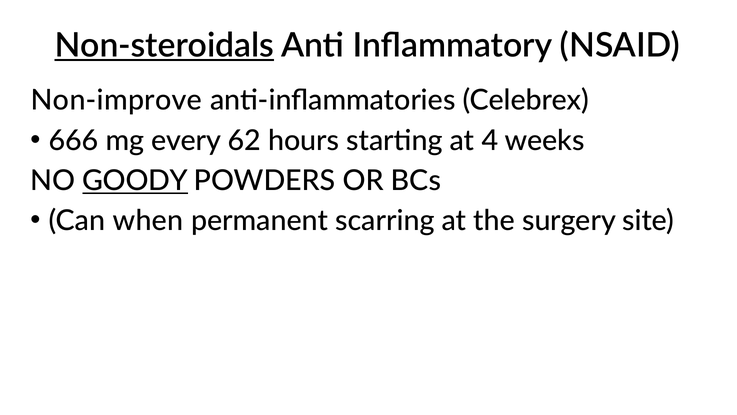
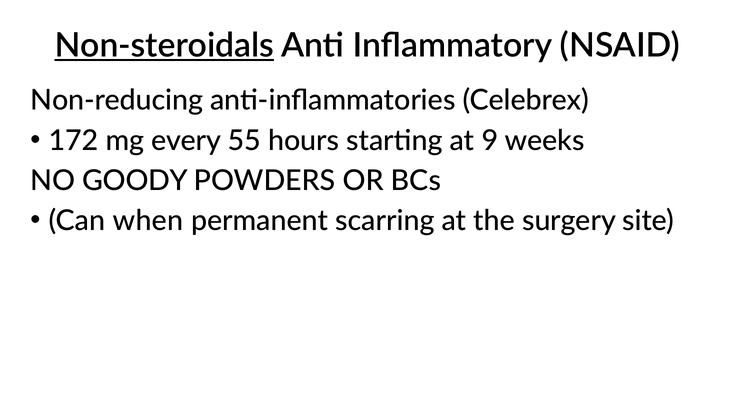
Non-improve: Non-improve -> Non-reducing
666: 666 -> 172
62: 62 -> 55
4: 4 -> 9
GOODY underline: present -> none
